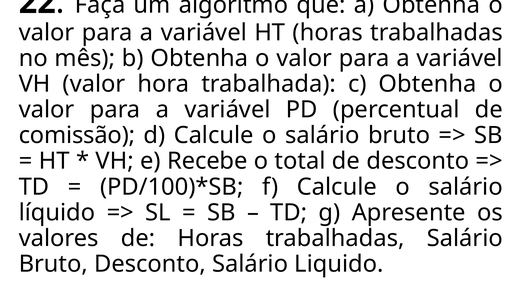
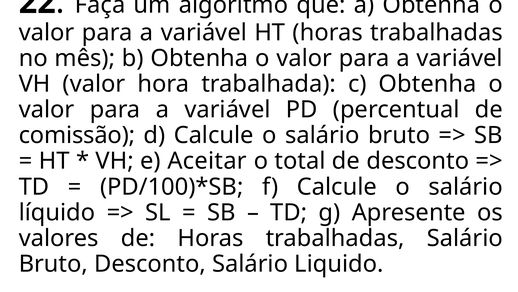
Recebe: Recebe -> Aceitar
